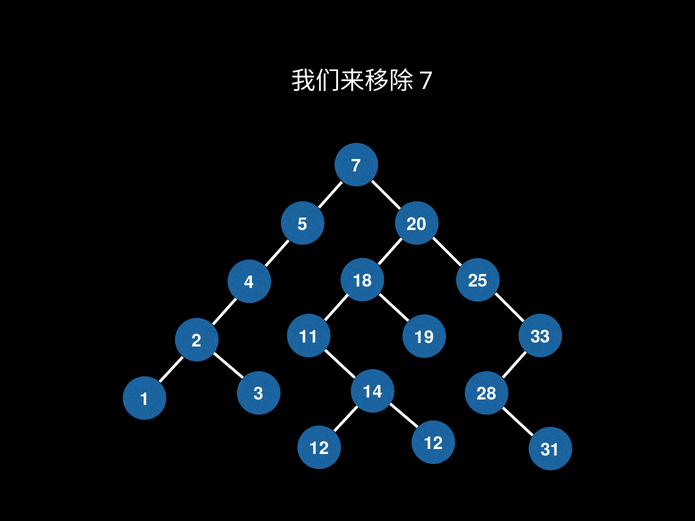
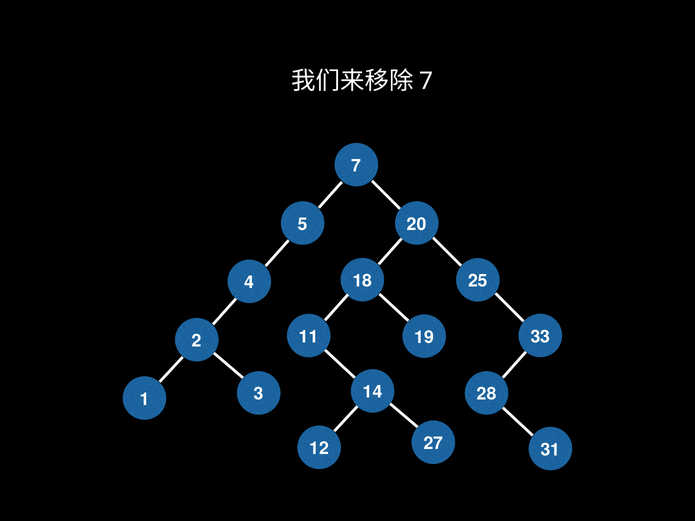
12 at (433, 444): 12 -> 27
